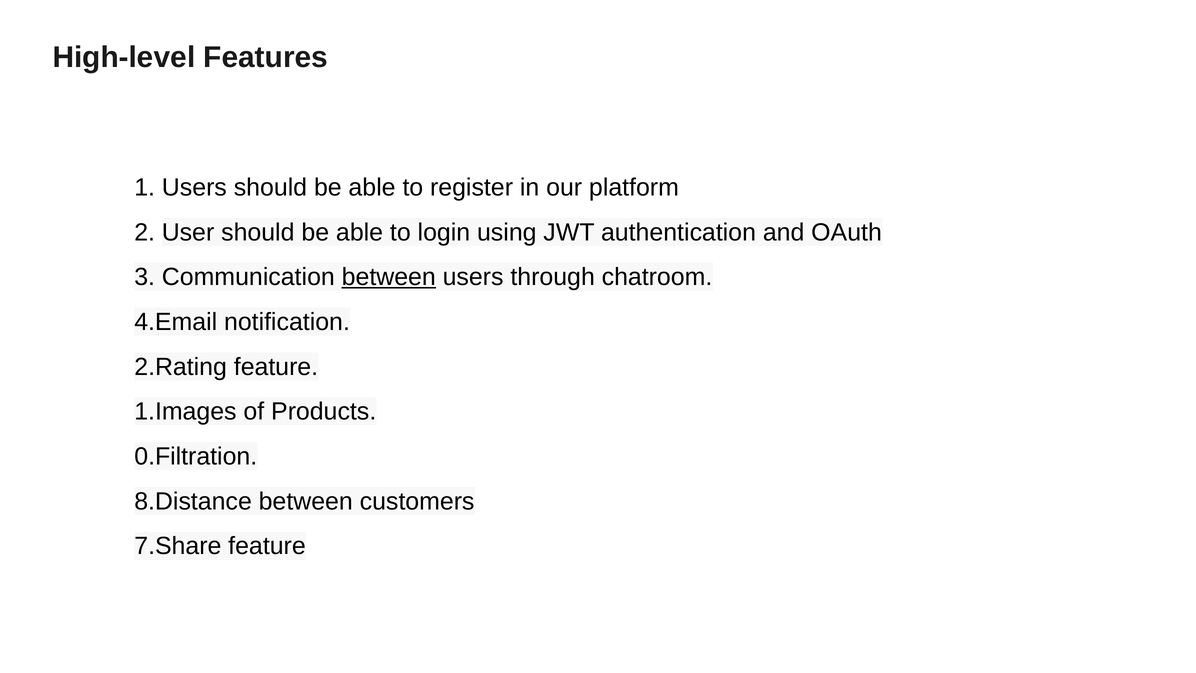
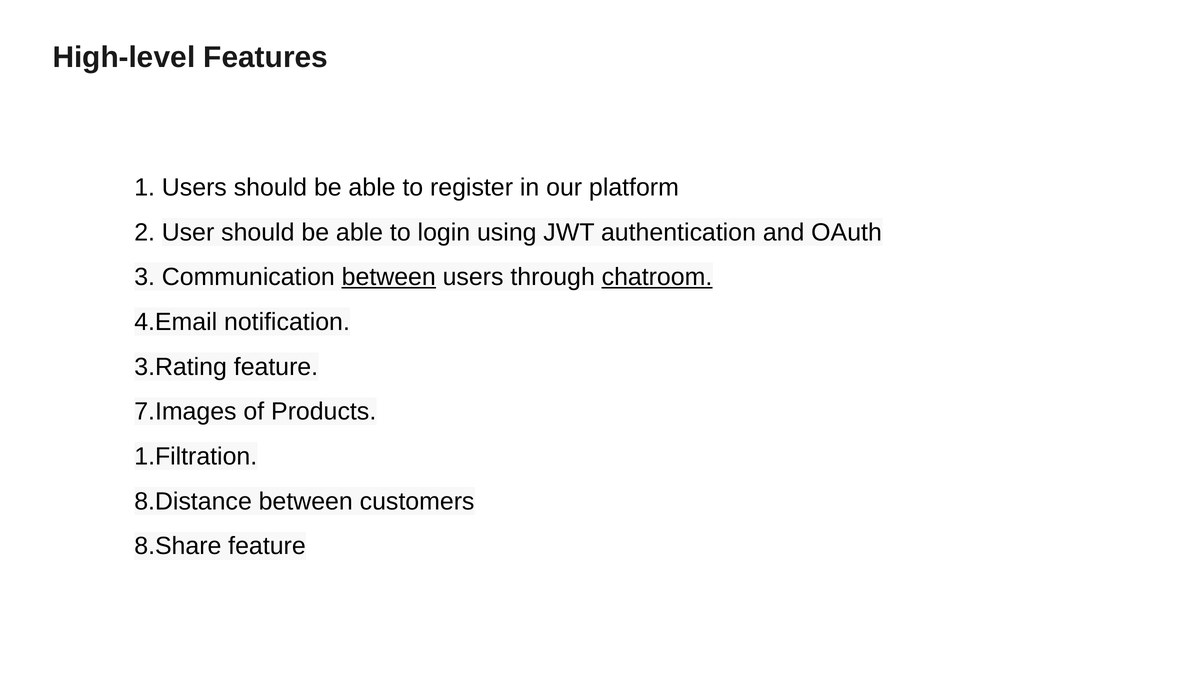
chatroom underline: none -> present
2.Rating: 2.Rating -> 3.Rating
1.Images: 1.Images -> 7.Images
0.Filtration: 0.Filtration -> 1.Filtration
7.Share: 7.Share -> 8.Share
